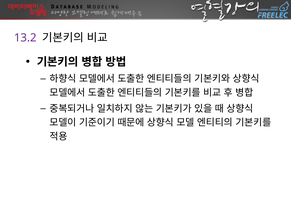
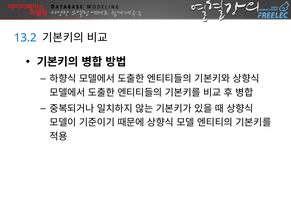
13.2 colour: purple -> blue
